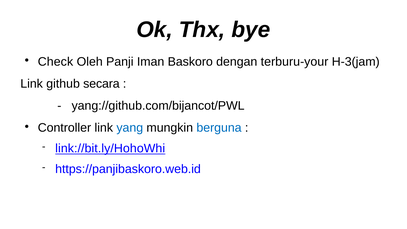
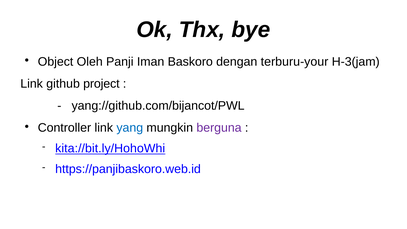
Check: Check -> Object
secara: secara -> project
berguna colour: blue -> purple
link://bit.ly/HohoWhi: link://bit.ly/HohoWhi -> kita://bit.ly/HohoWhi
